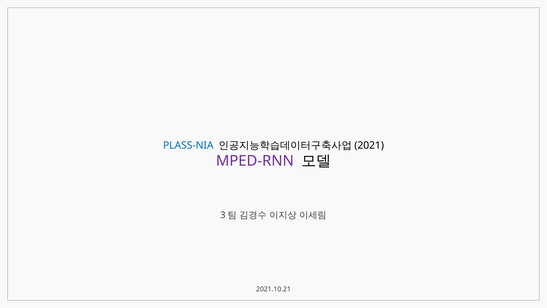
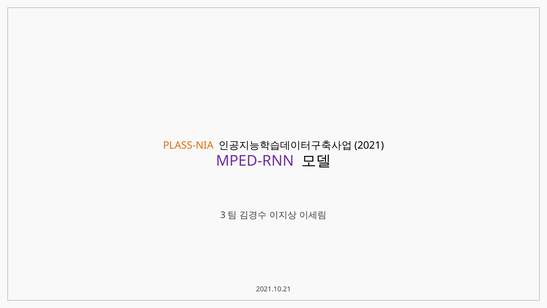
PLASS-NIA colour: blue -> orange
